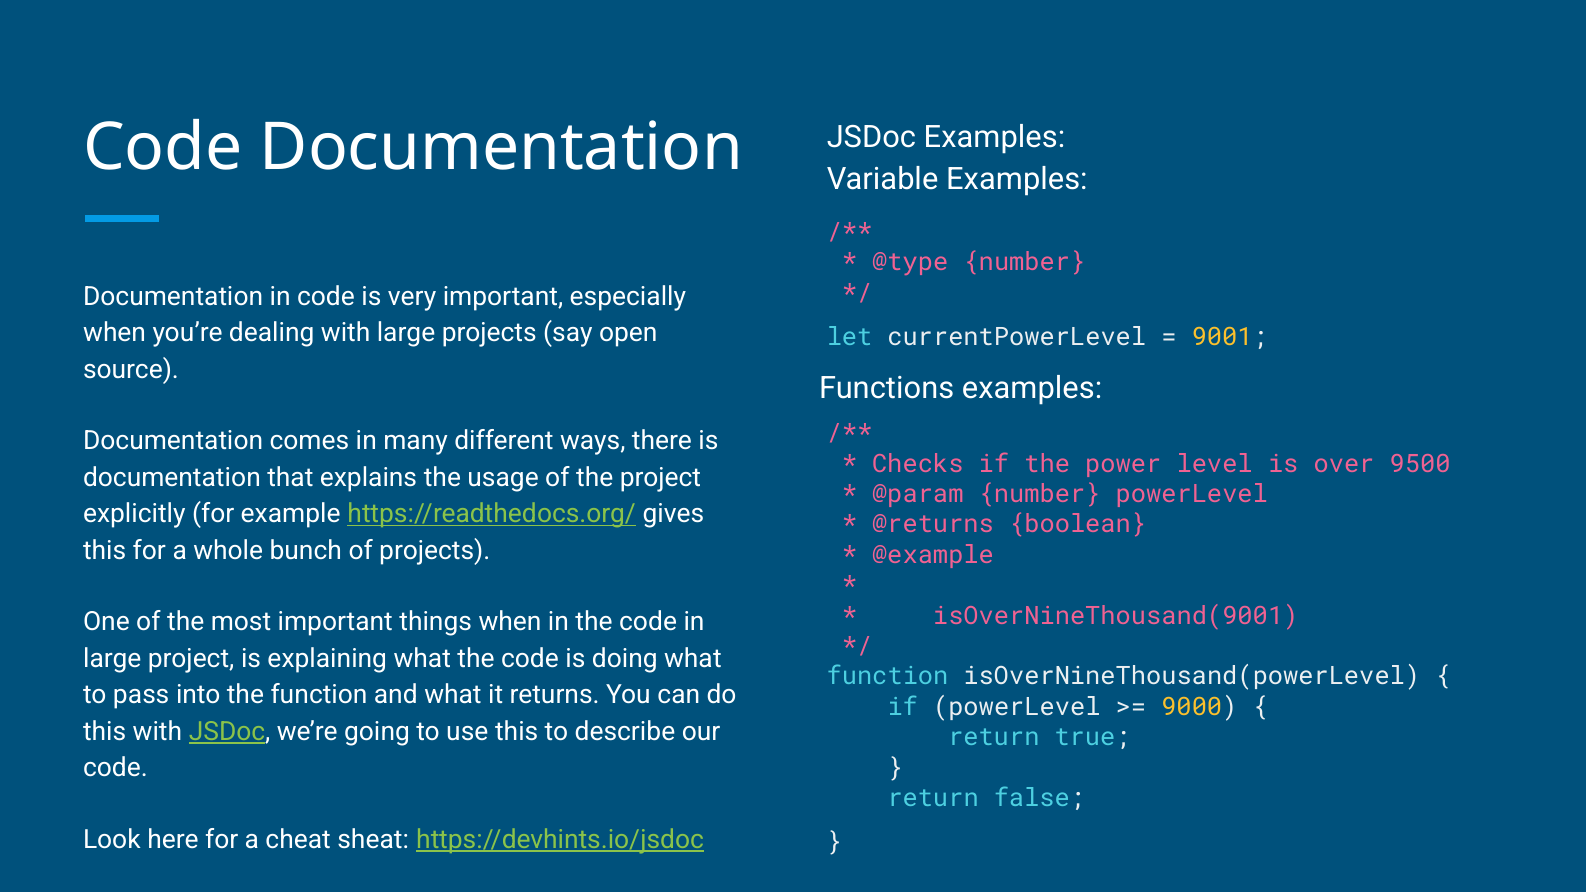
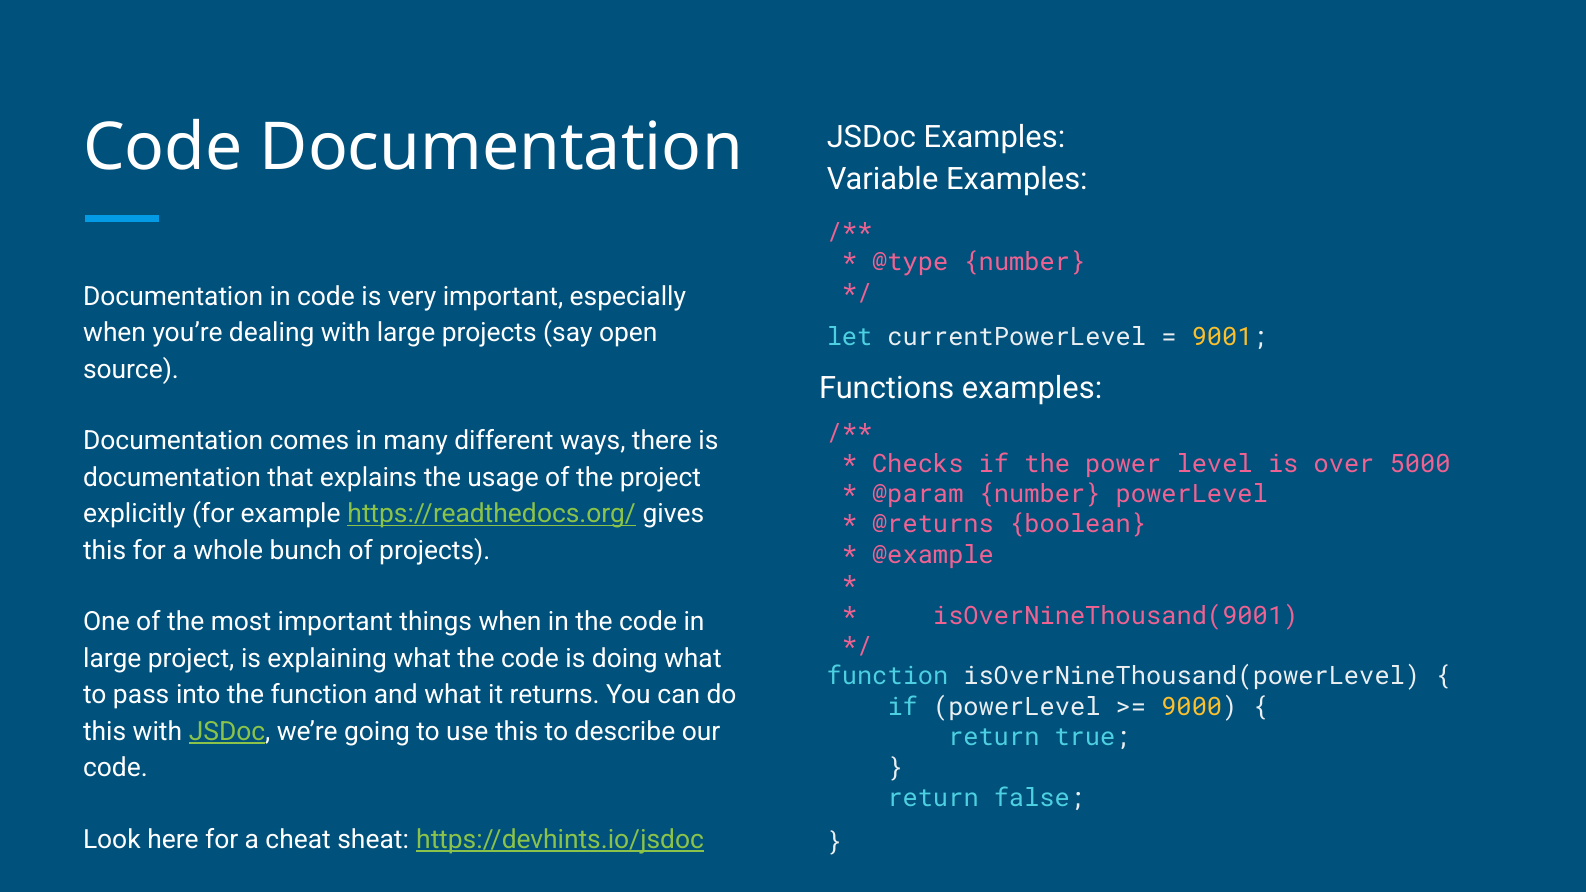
9500: 9500 -> 5000
